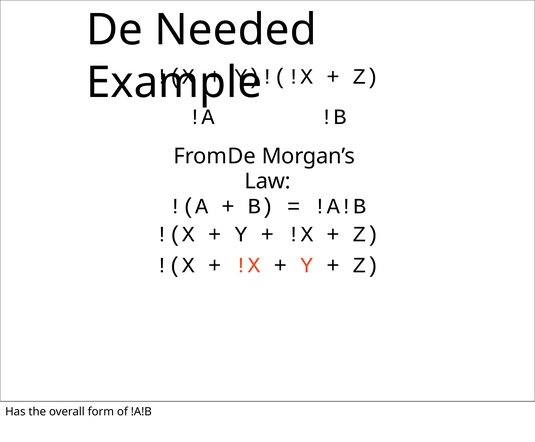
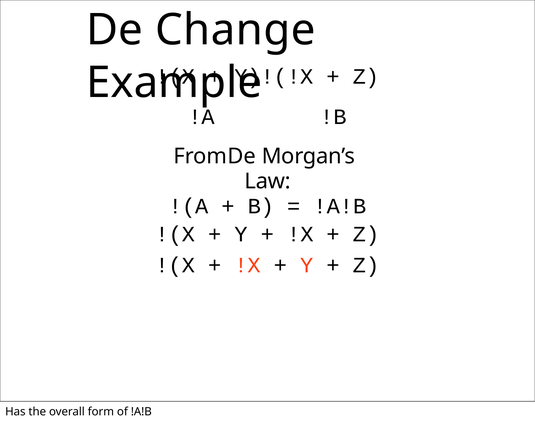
Needed: Needed -> Change
